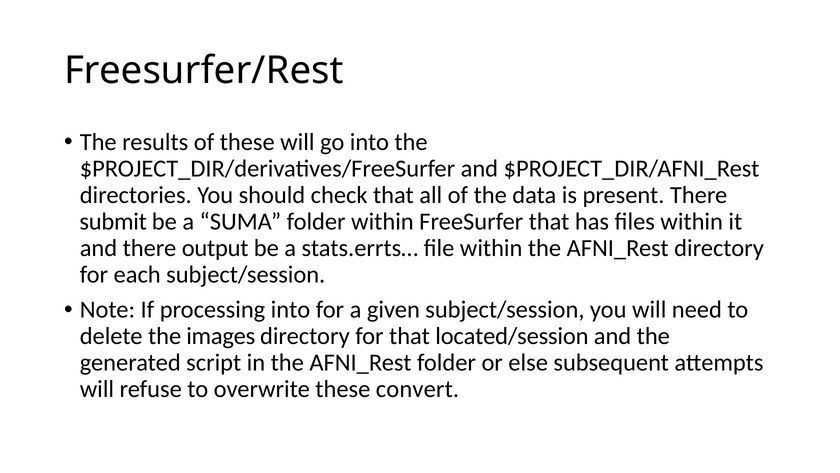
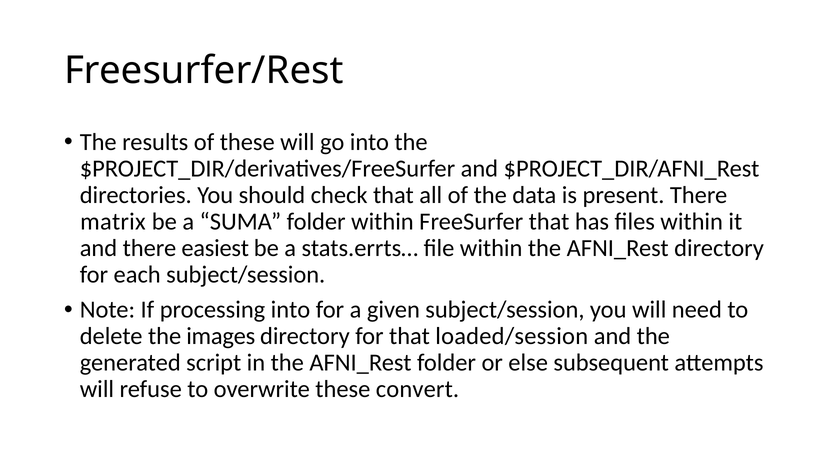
submit: submit -> matrix
output: output -> easiest
located/session: located/session -> loaded/session
